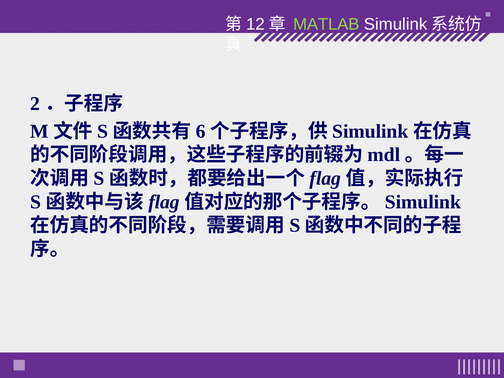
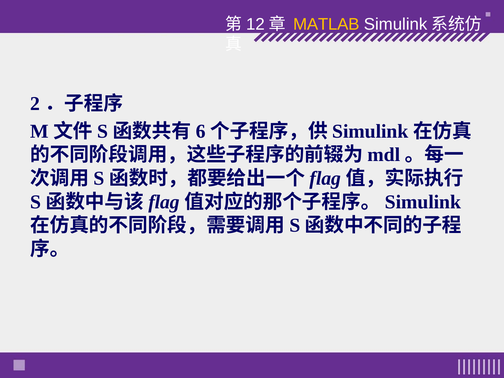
MATLAB colour: light green -> yellow
